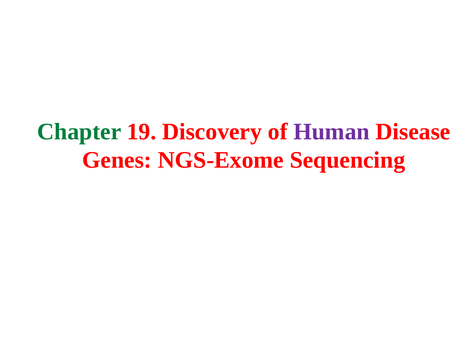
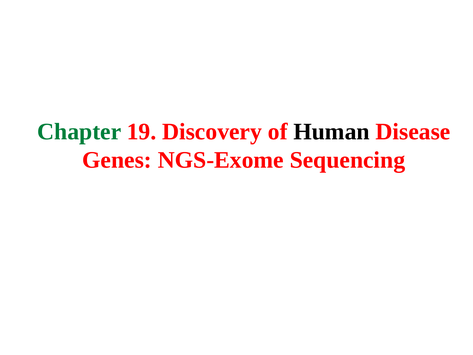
Human colour: purple -> black
